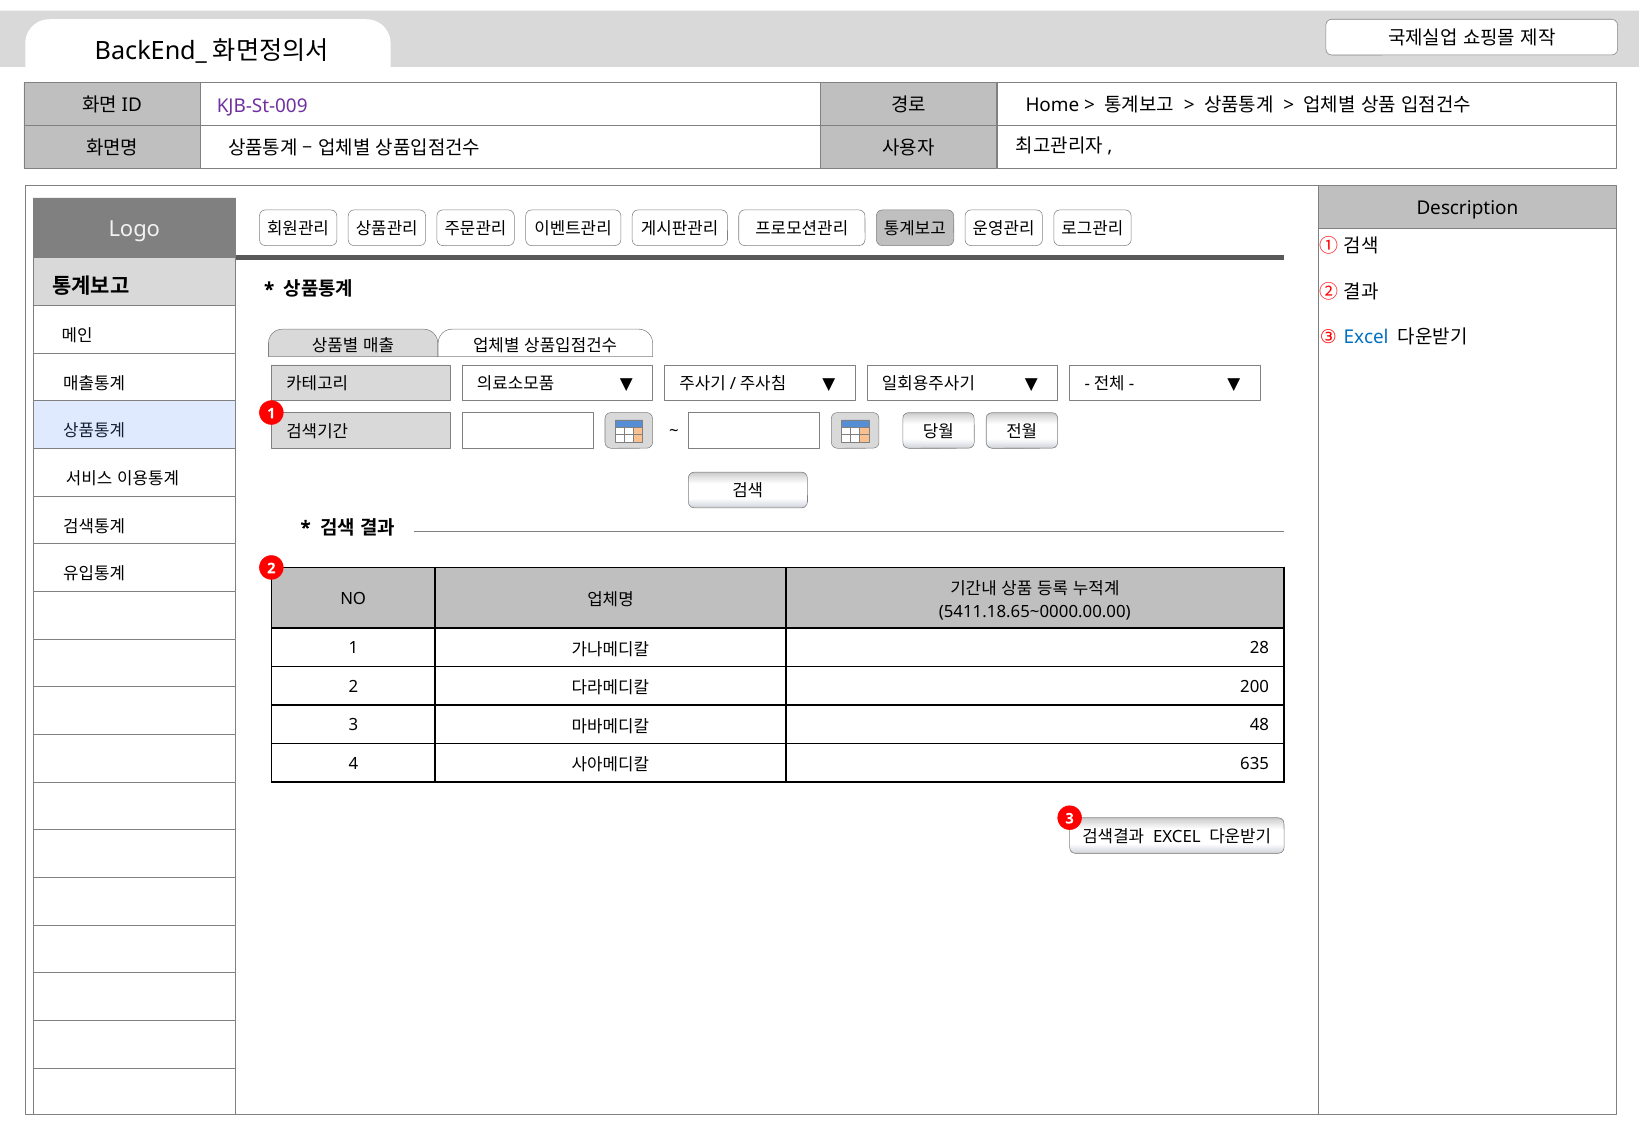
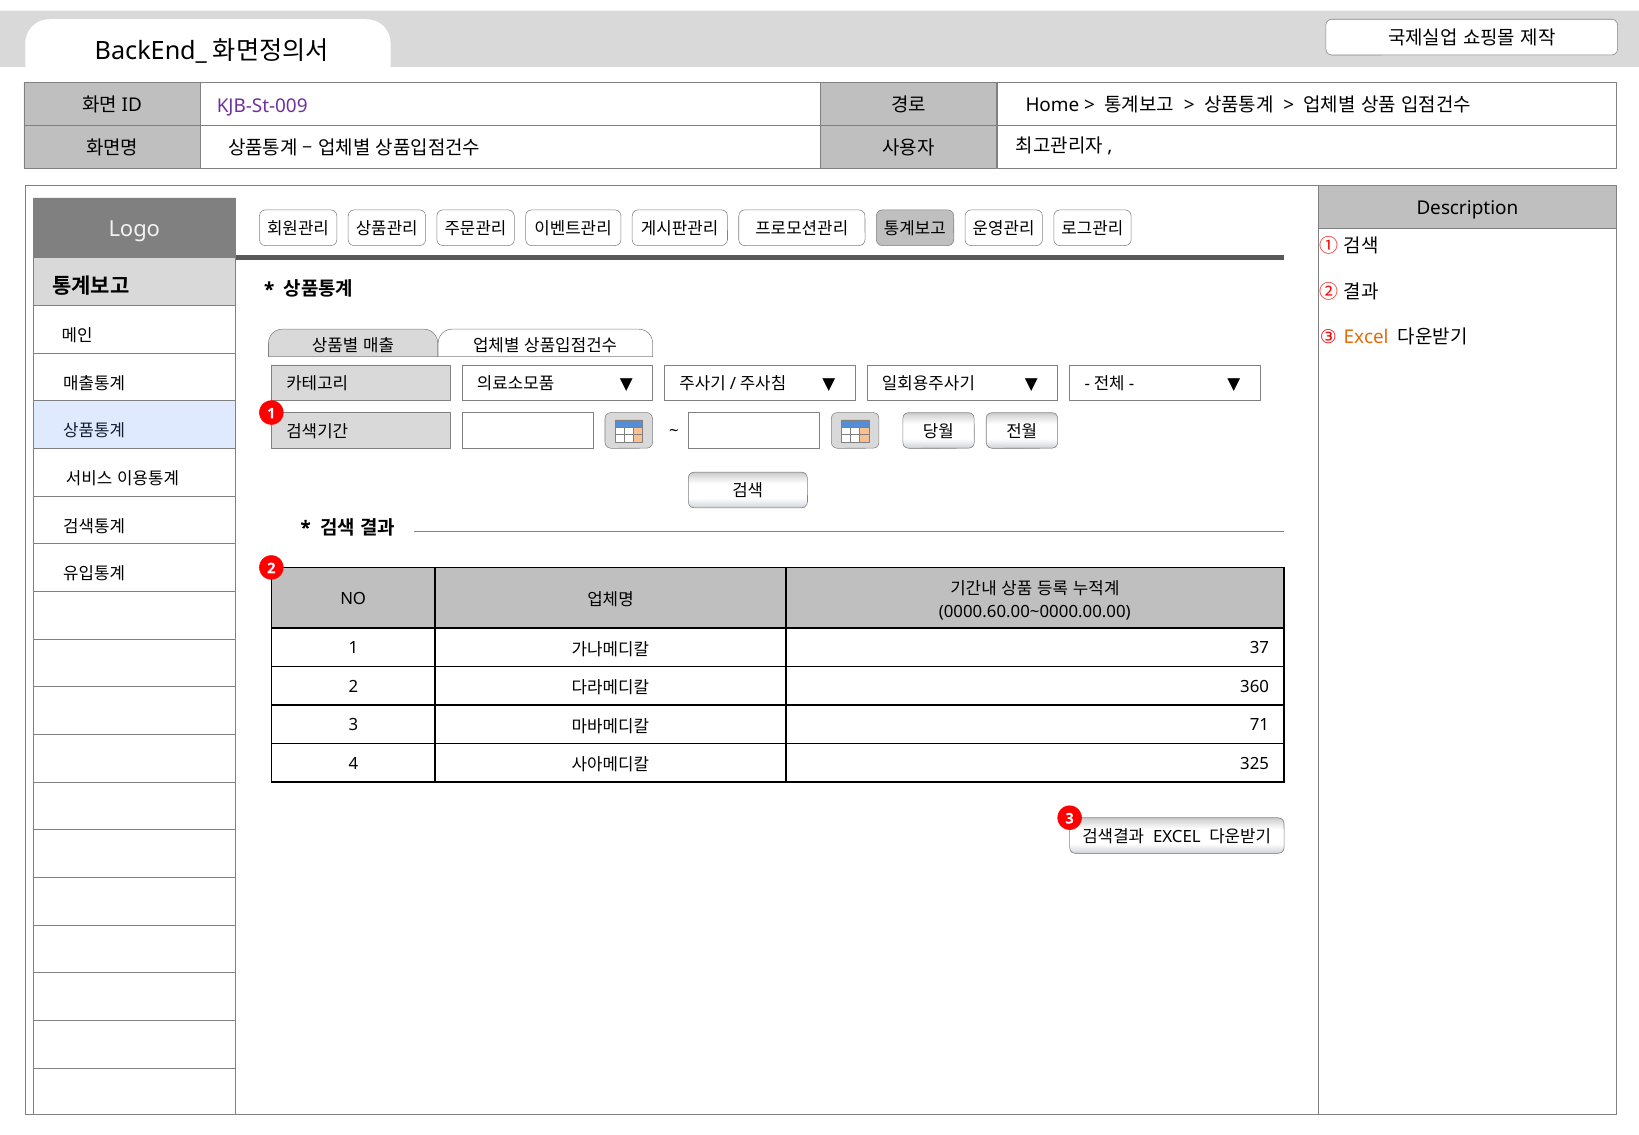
Excel at (1366, 337) colour: blue -> orange
5411.18.65~0000.00.00: 5411.18.65~0000.00.00 -> 0000.60.00~0000.00.00
28: 28 -> 37
200: 200 -> 360
48: 48 -> 71
635: 635 -> 325
